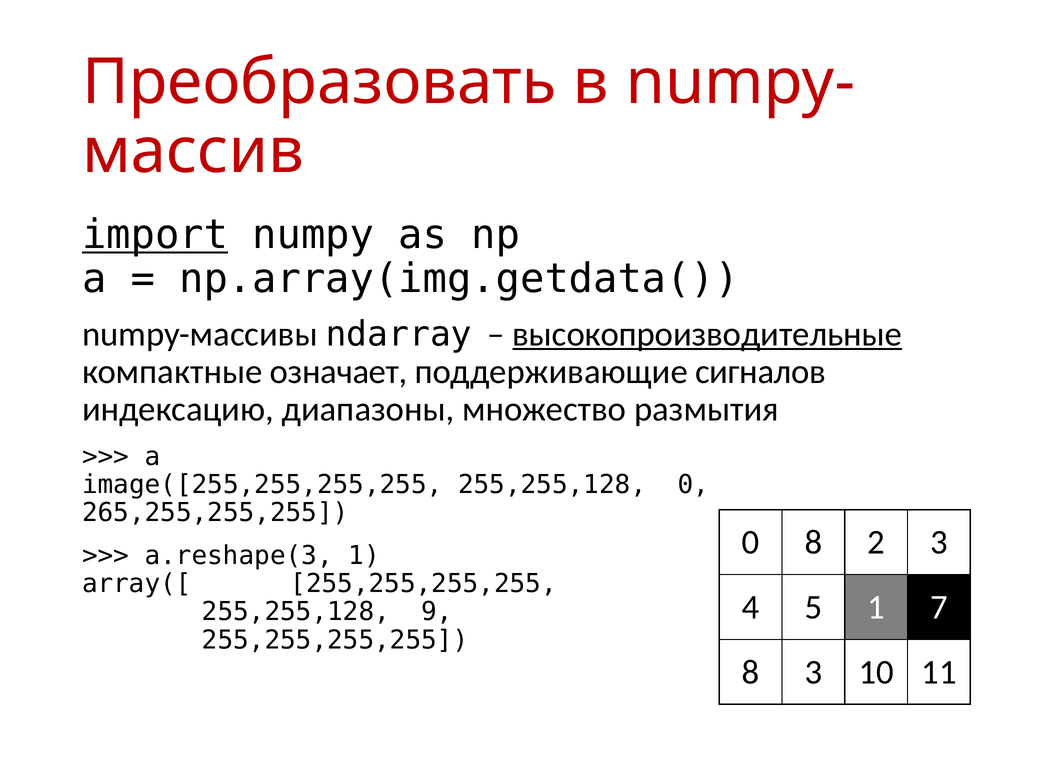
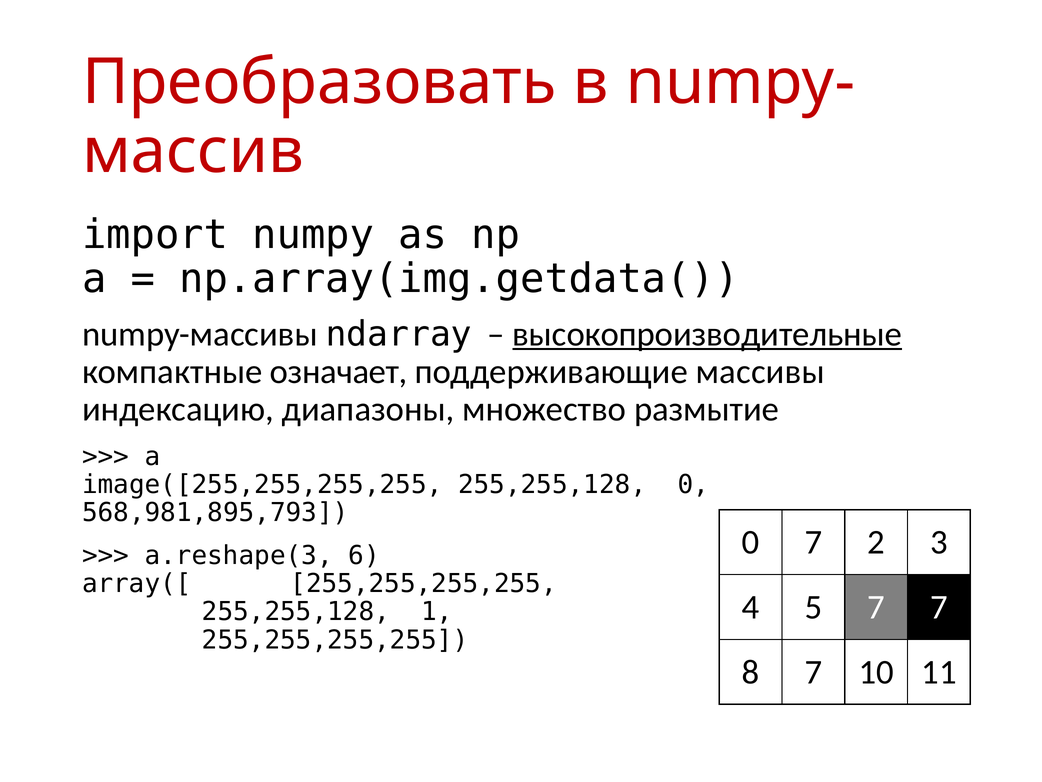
import underline: present -> none
сигналов: сигналов -> массивы
размытия: размытия -> размытие
265,255,255,255: 265,255,255,255 -> 568,981,895,793
0 8: 8 -> 7
a.reshape(3 1: 1 -> 6
5 1: 1 -> 7
9: 9 -> 1
8 3: 3 -> 7
